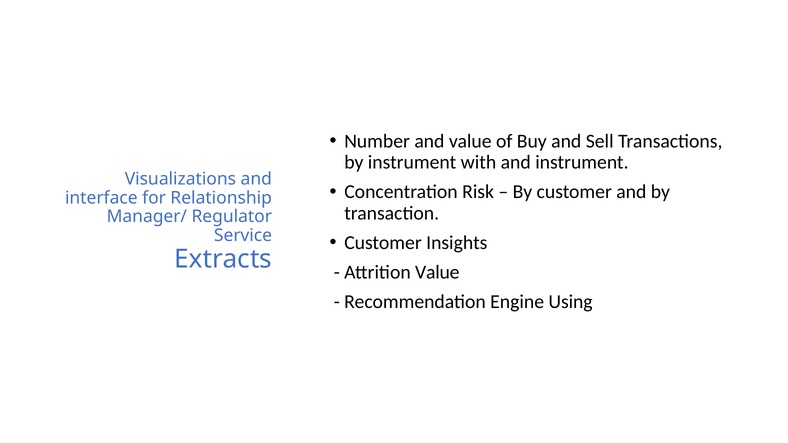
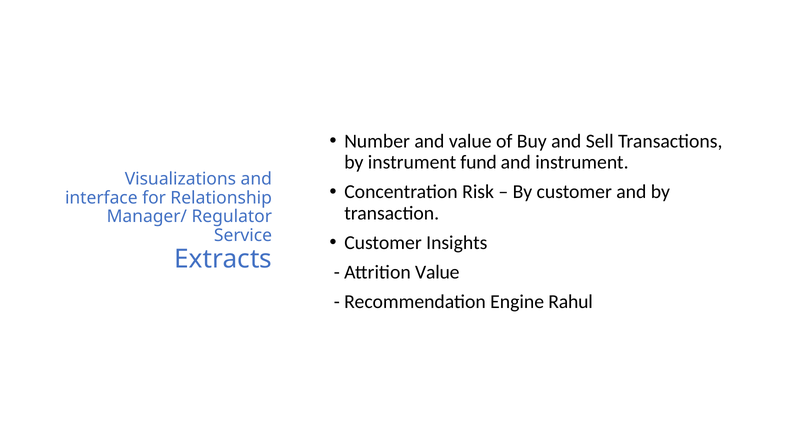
with: with -> fund
Using: Using -> Rahul
